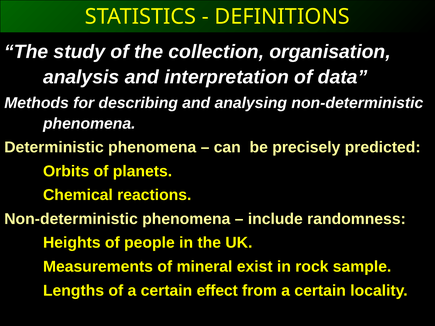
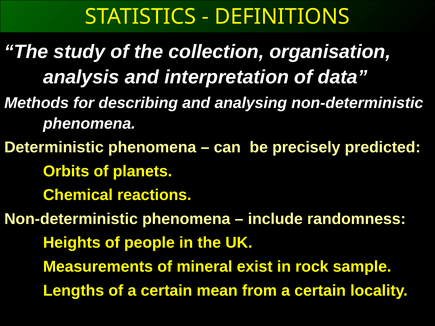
effect: effect -> mean
